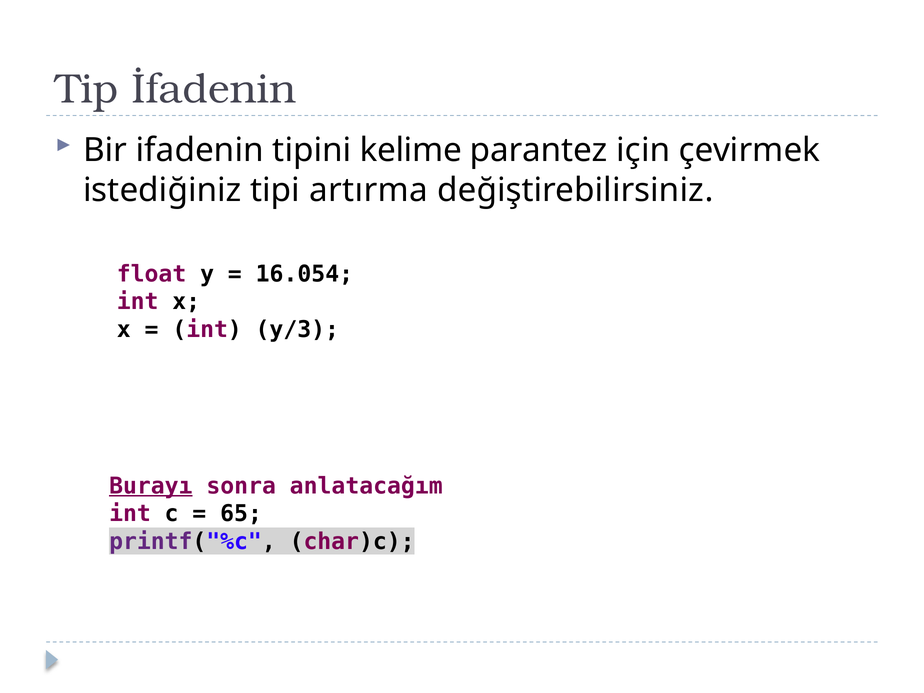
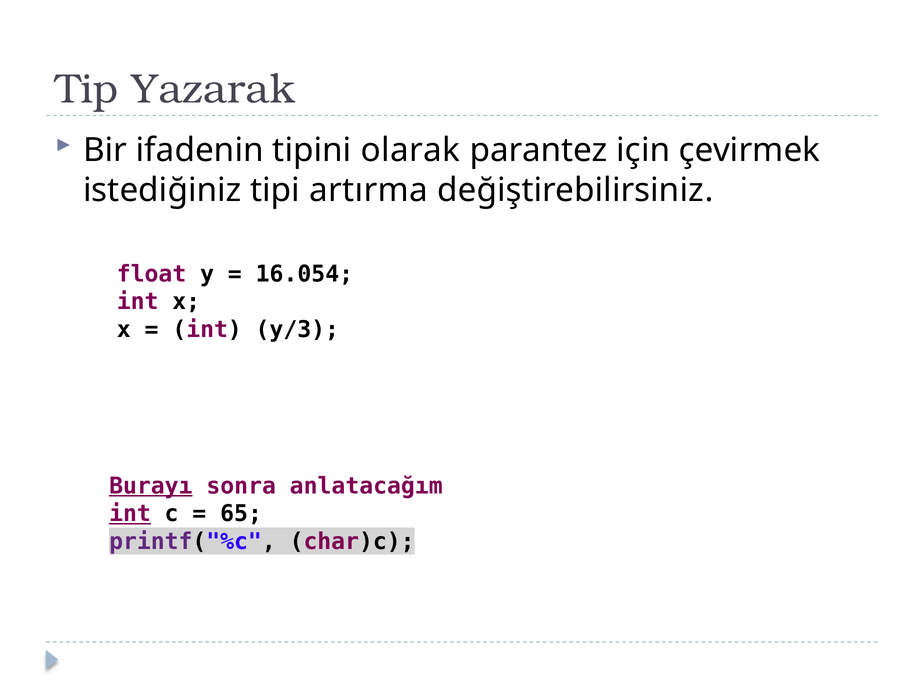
İfadenin: İfadenin -> Yazarak
kelime: kelime -> olarak
int at (130, 514) underline: none -> present
